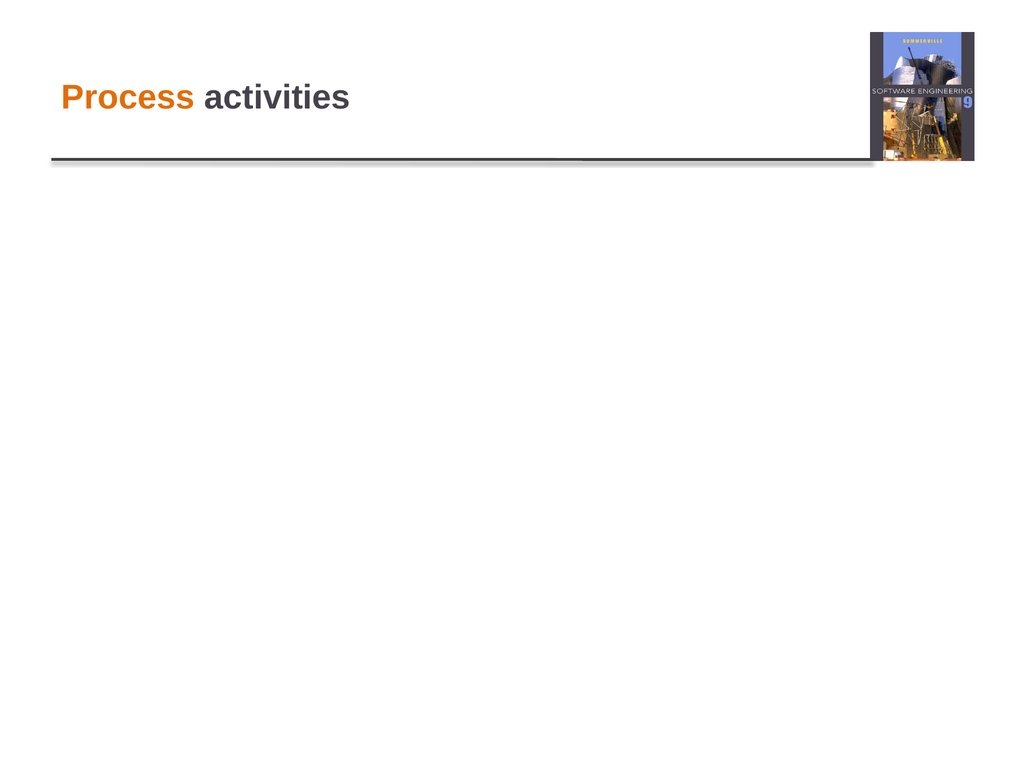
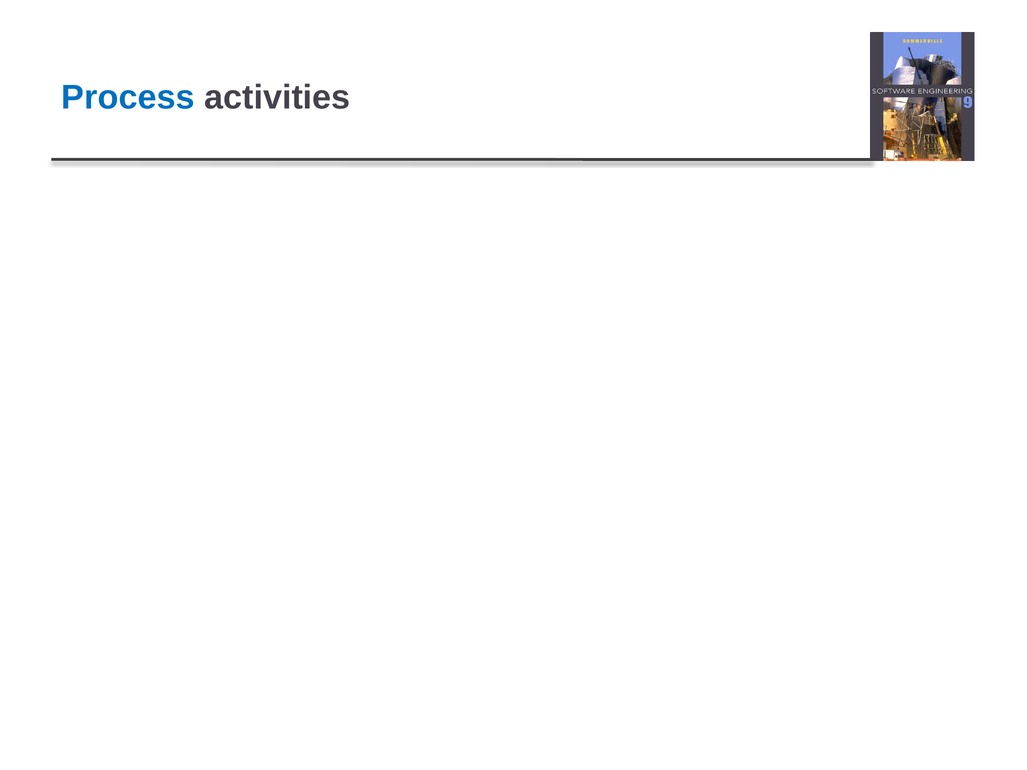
Process colour: orange -> blue
